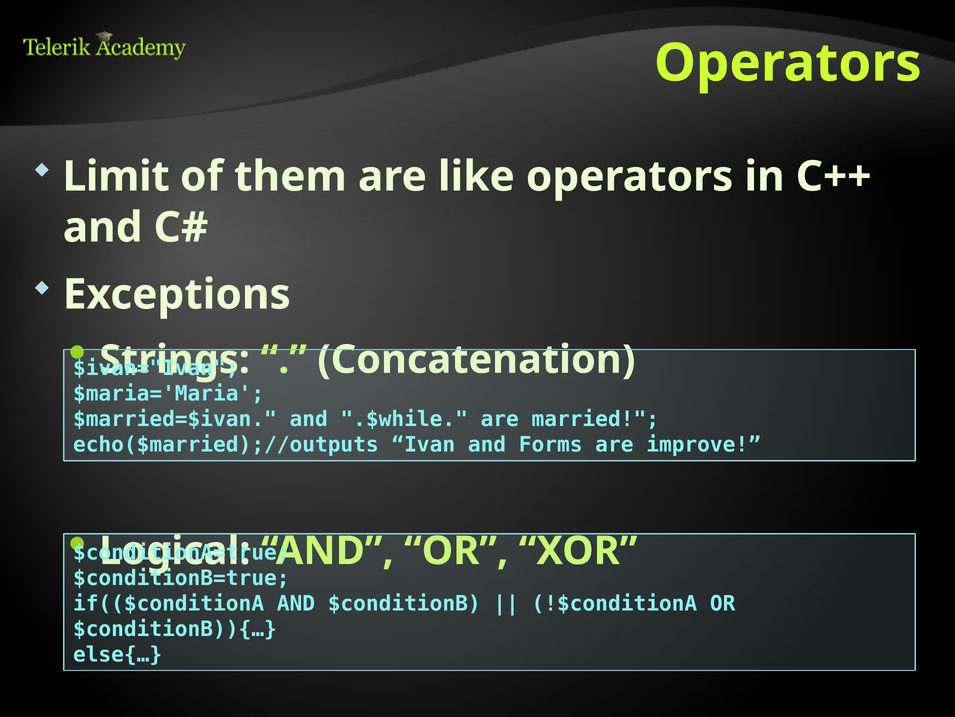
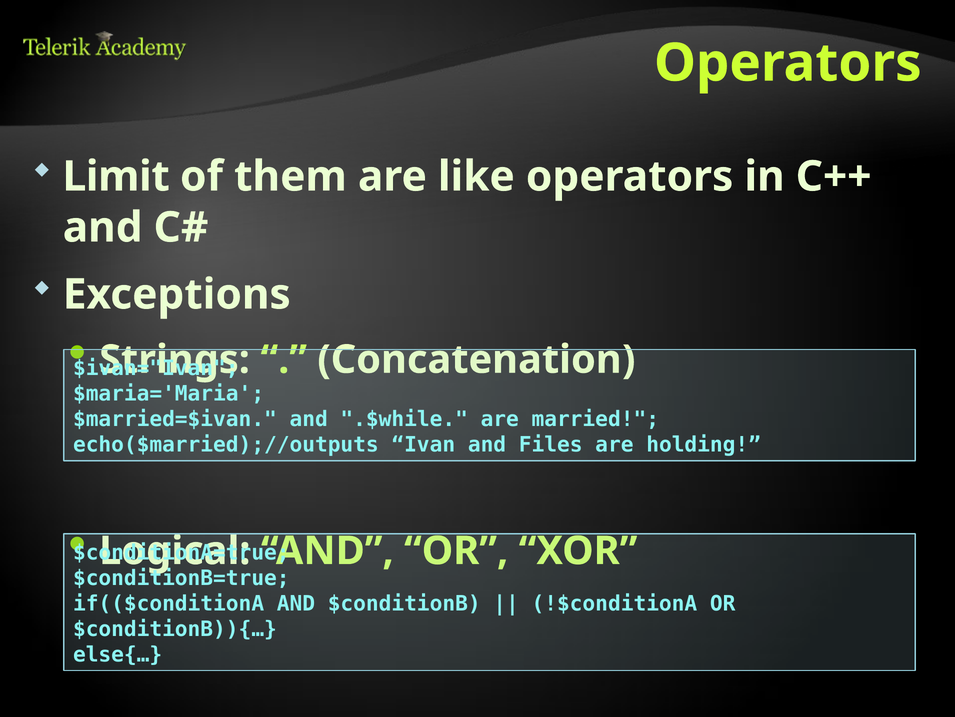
Forms: Forms -> Files
improve: improve -> holding
